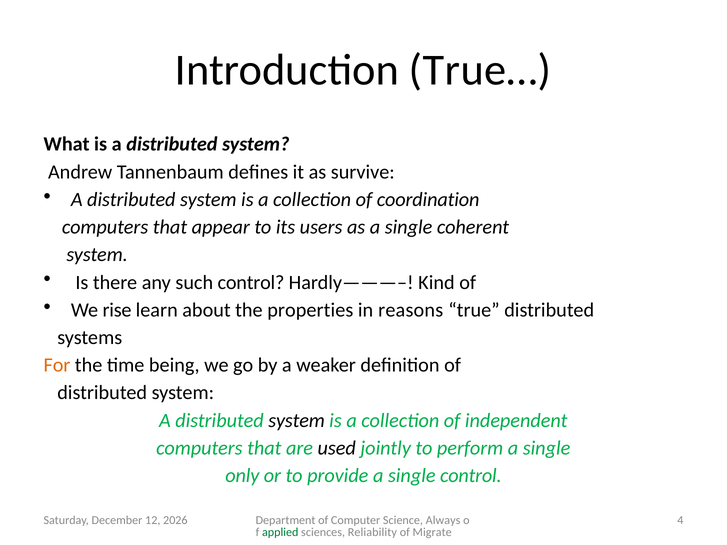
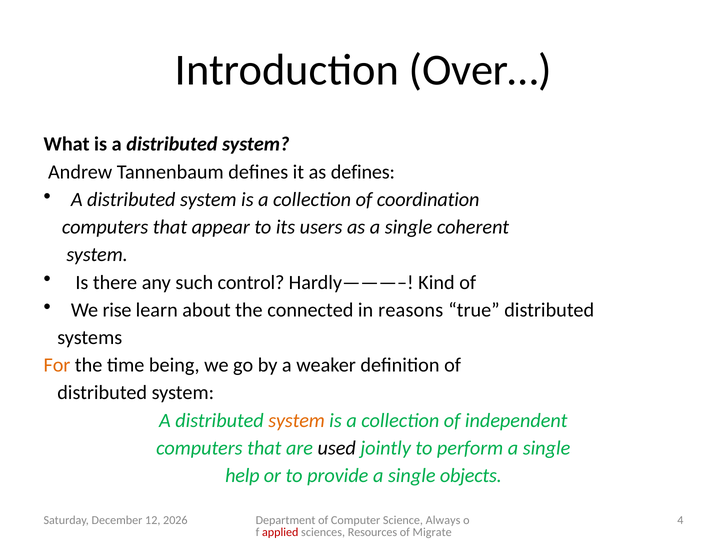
True…: True… -> Over…
as survive: survive -> defines
properties: properties -> connected
system at (297, 421) colour: black -> orange
only: only -> help
single control: control -> objects
applied colour: green -> red
Reliability: Reliability -> Resources
